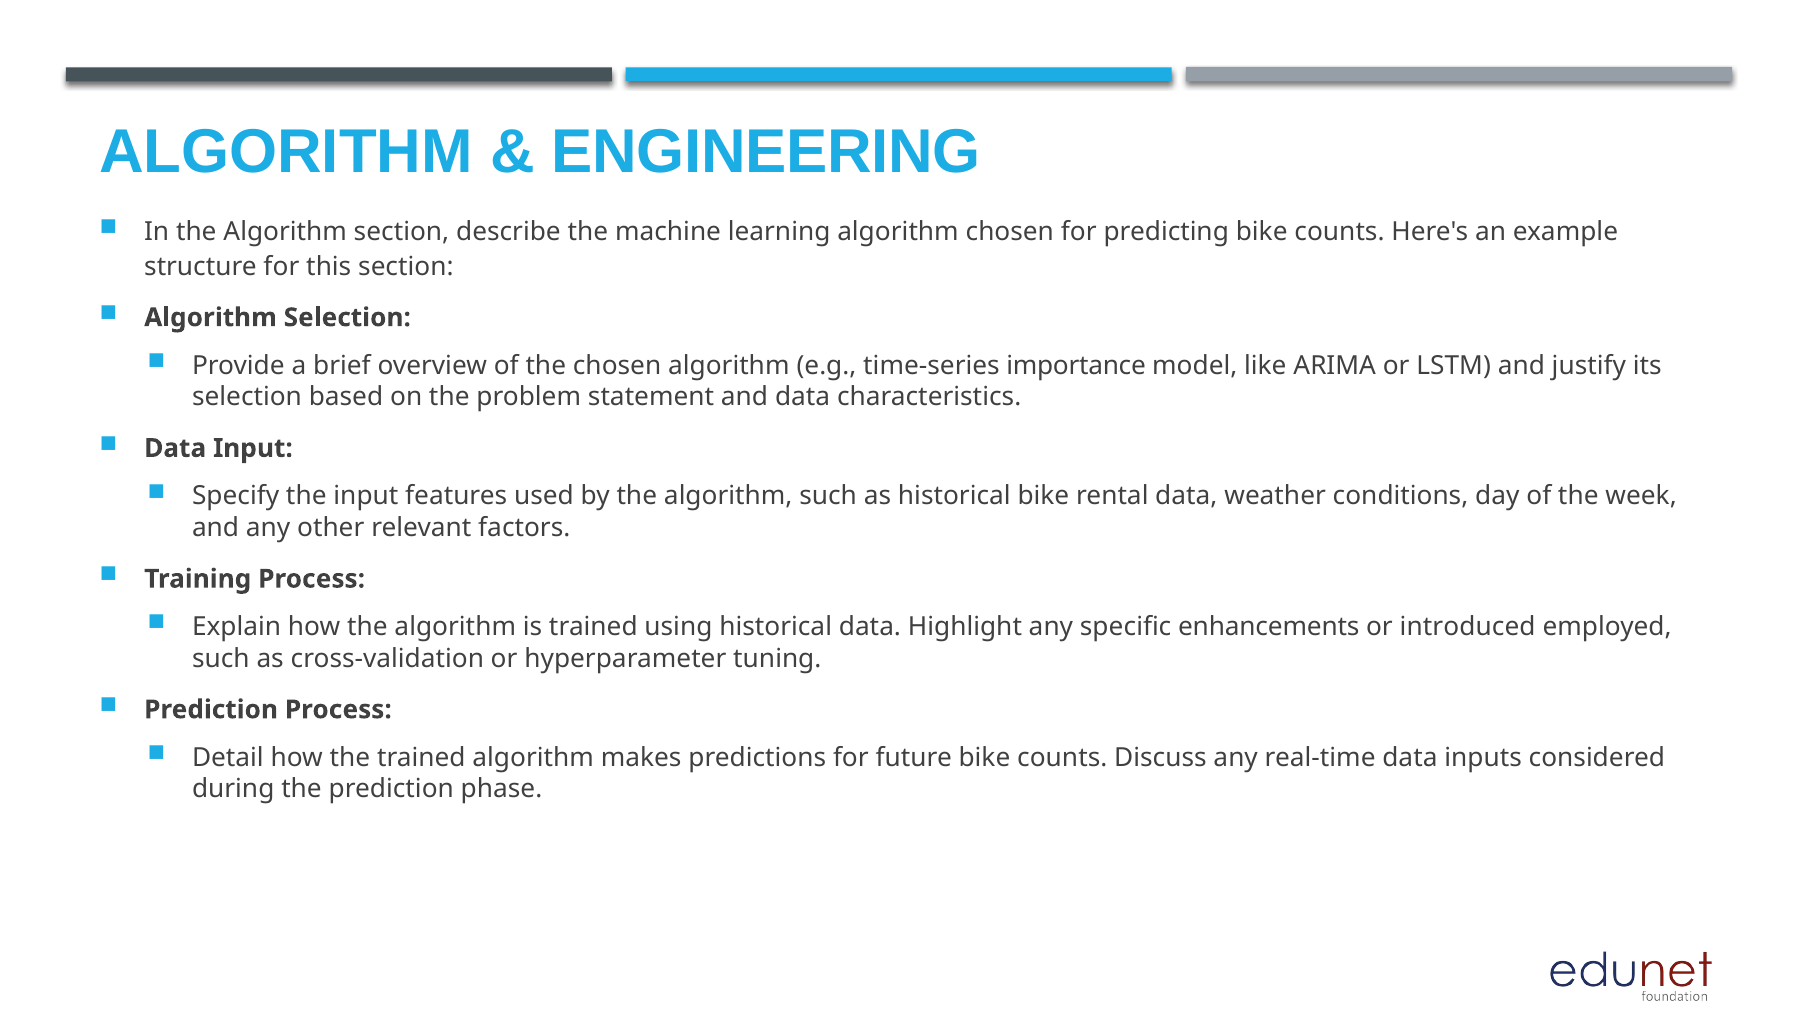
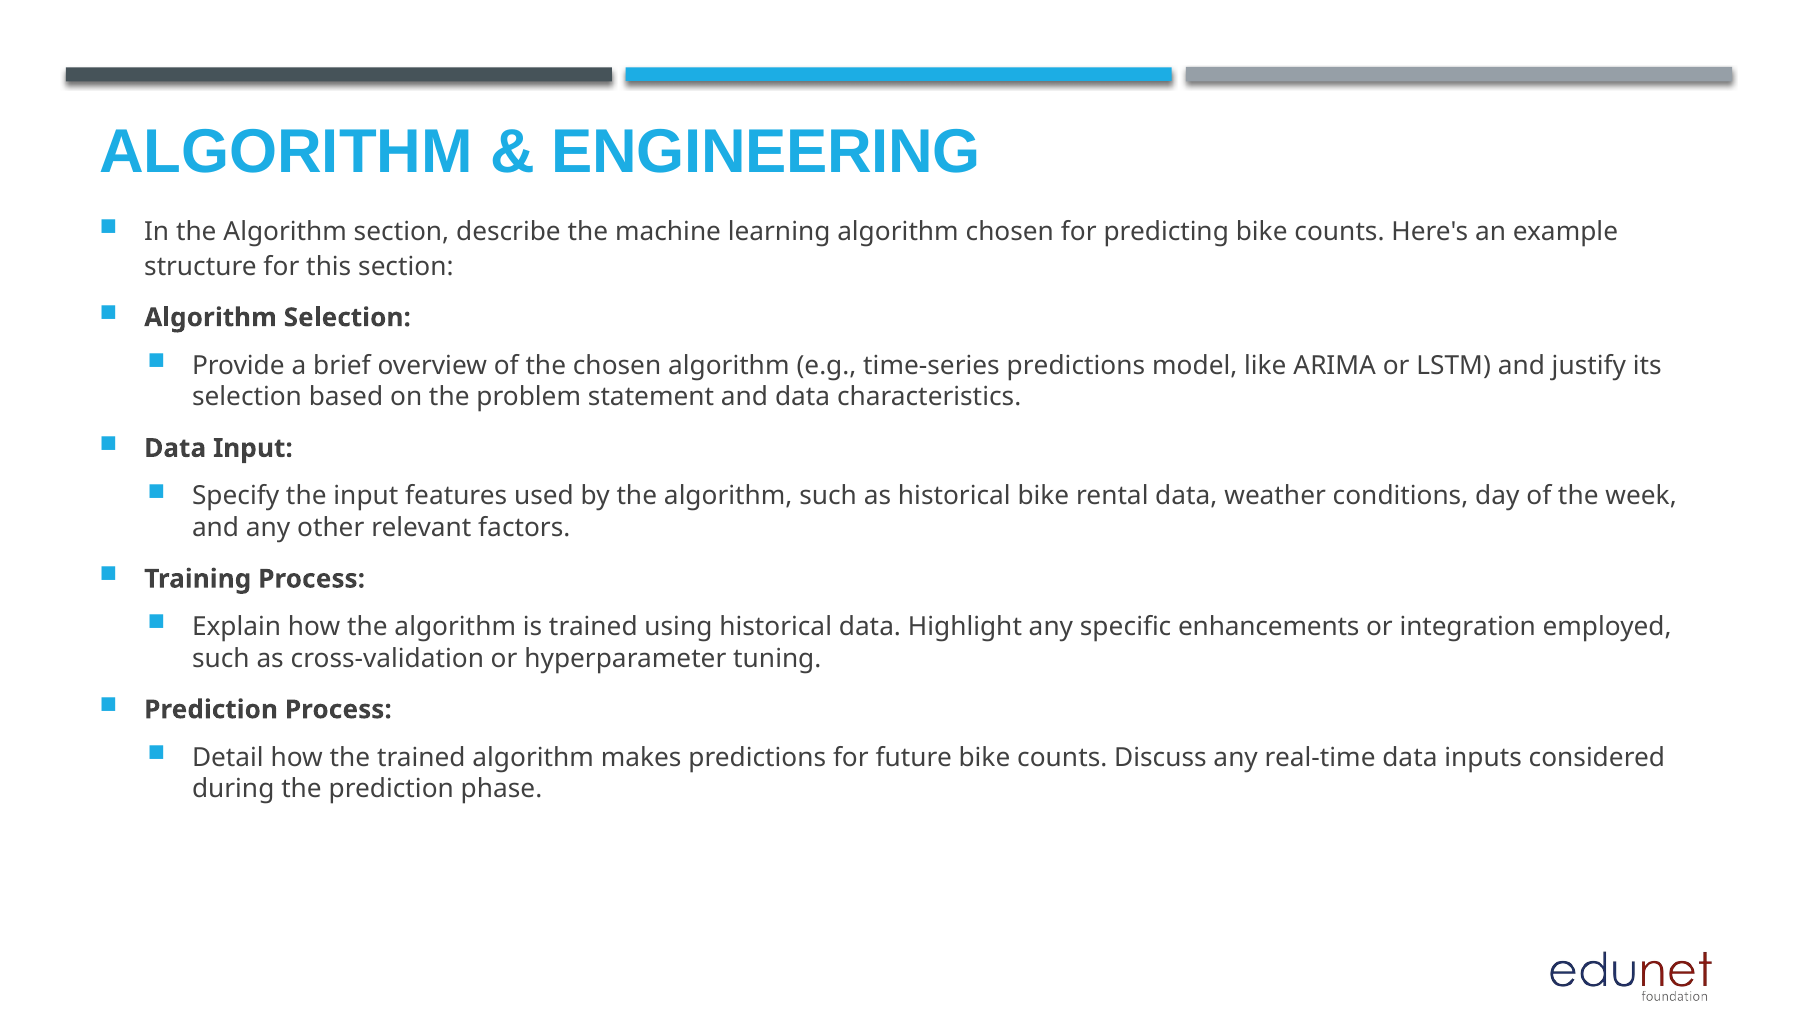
time-series importance: importance -> predictions
introduced: introduced -> integration
